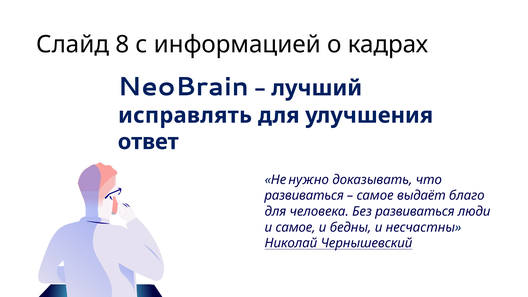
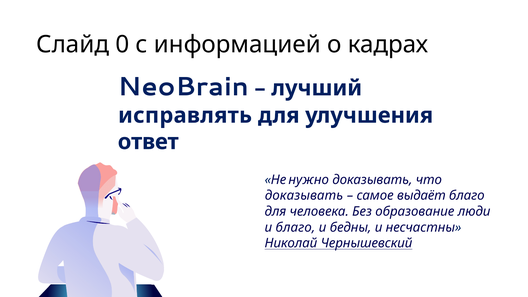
8: 8 -> 0
развиваться at (304, 196): развиваться -> доказывать
Без развиваться: развиваться -> образование
и самое: самое -> благо
